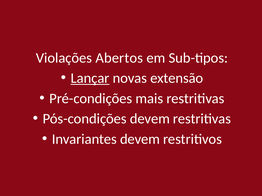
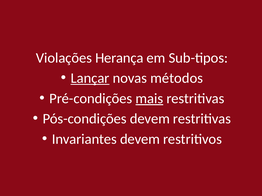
Abertos: Abertos -> Herança
extensão: extensão -> métodos
mais underline: none -> present
